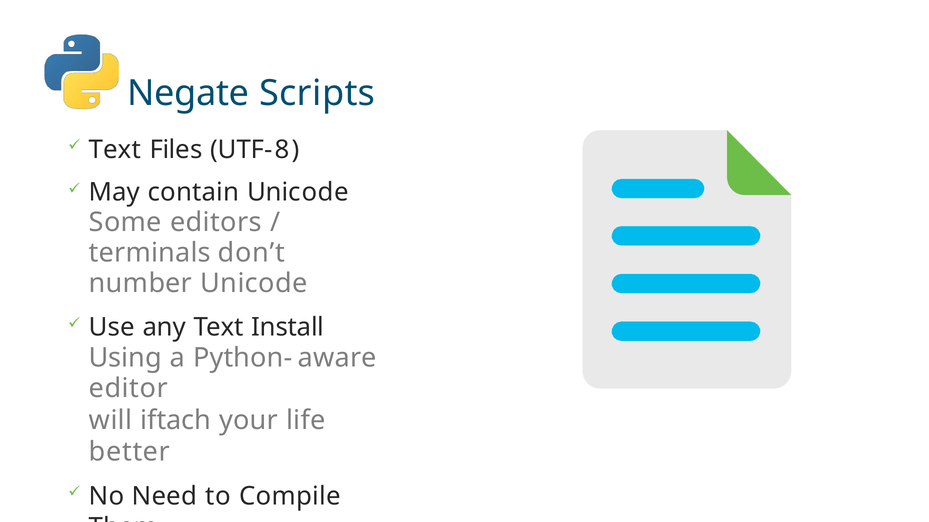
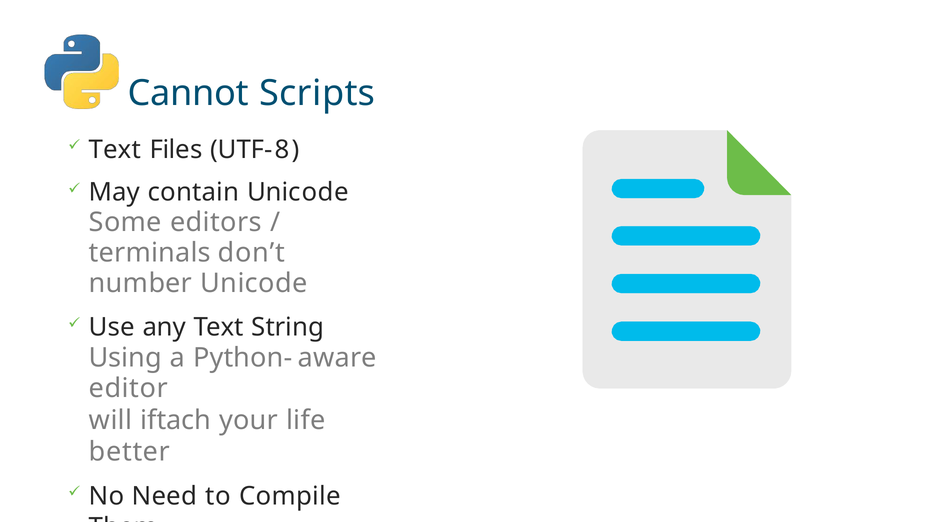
Negate: Negate -> Cannot
Install: Install -> String
